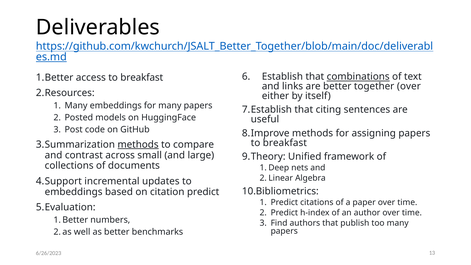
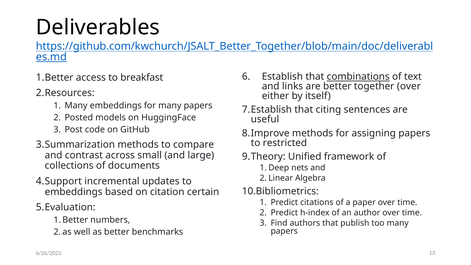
breakfast at (285, 143): breakfast -> restricted
methods at (138, 145) underline: present -> none
citation predict: predict -> certain
